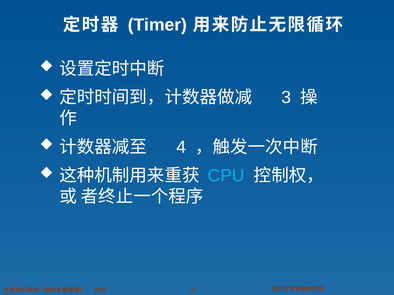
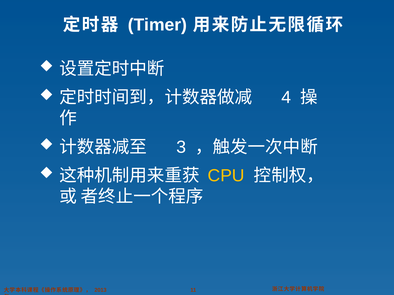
3: 3 -> 4
4: 4 -> 3
CPU colour: light blue -> yellow
